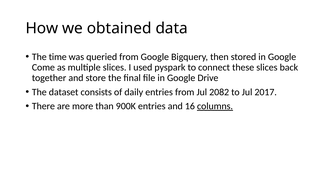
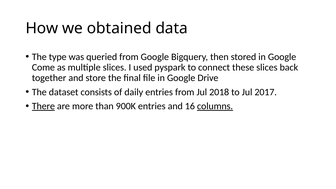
time: time -> type
2082: 2082 -> 2018
There underline: none -> present
